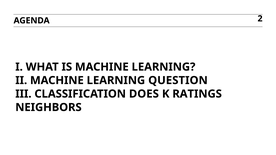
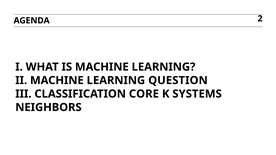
DOES: DOES -> CORE
RATINGS: RATINGS -> SYSTEMS
